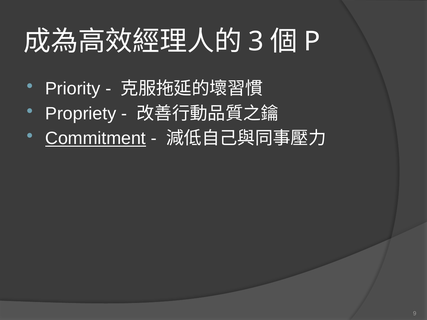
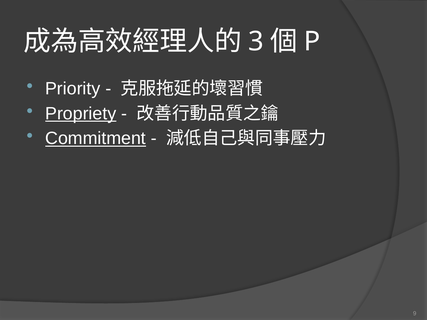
Propriety underline: none -> present
